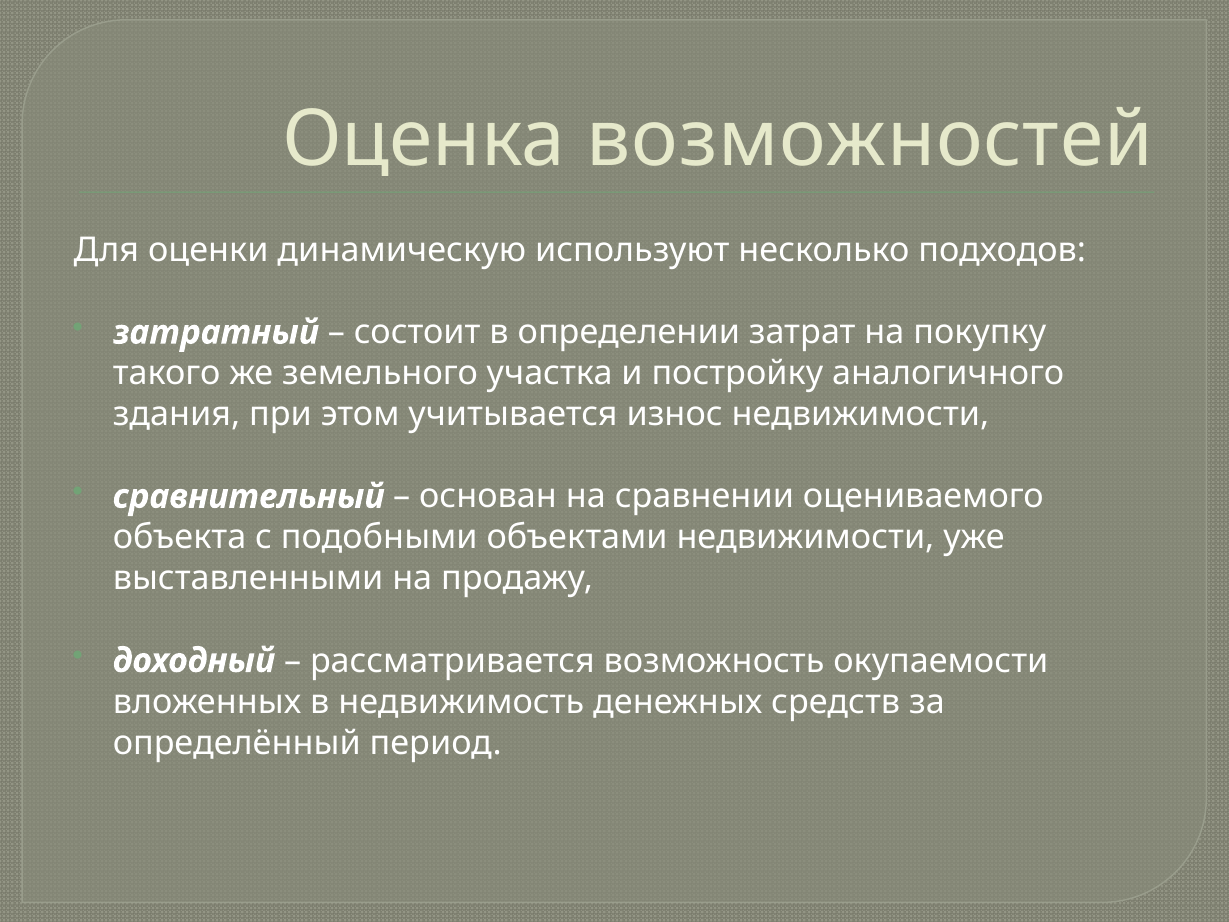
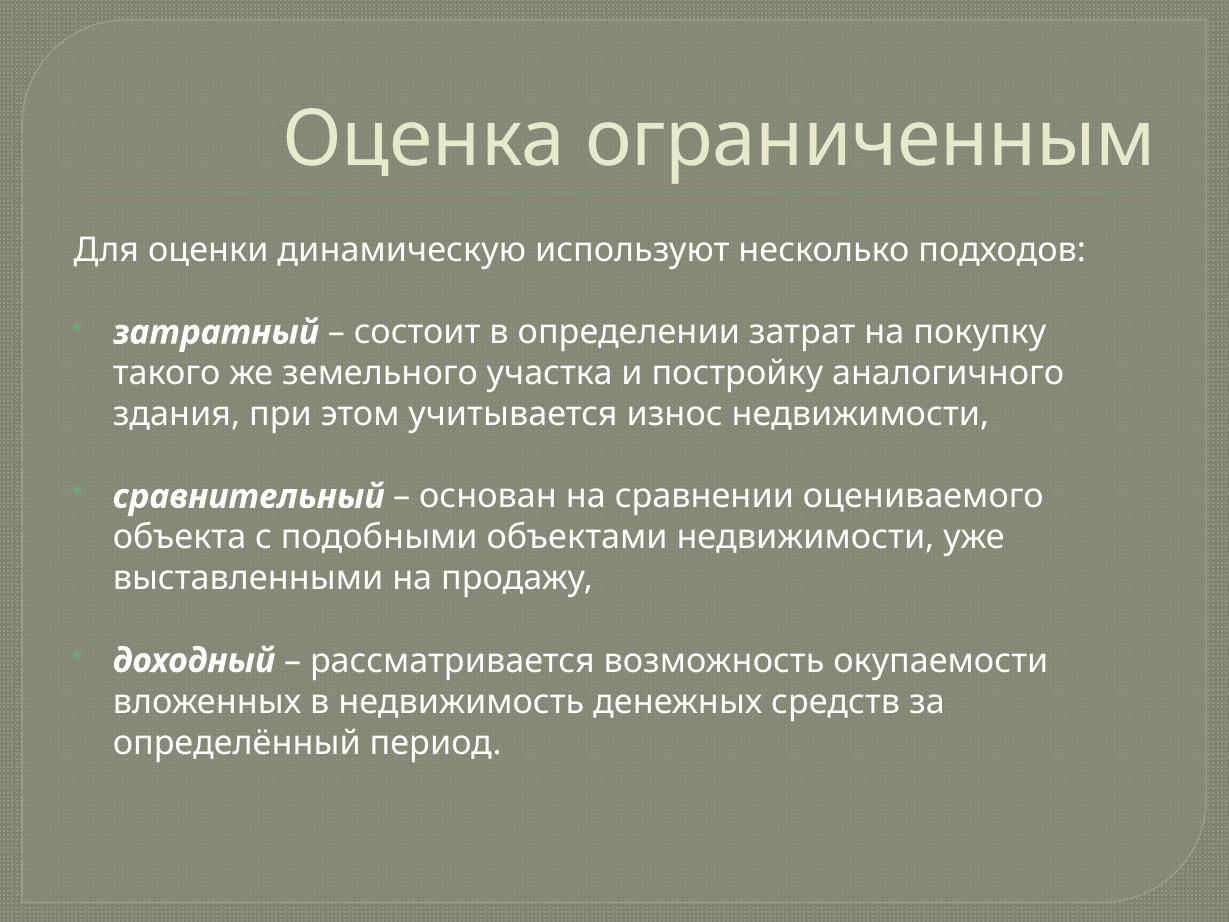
возможностей: возможностей -> ограниченным
